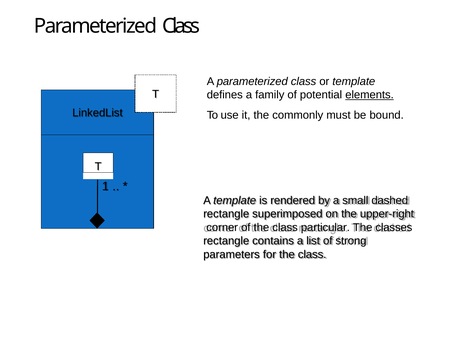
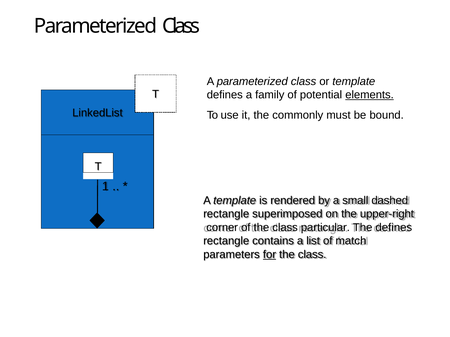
The classes: classes -> defines
strong: strong -> match
for underline: none -> present
